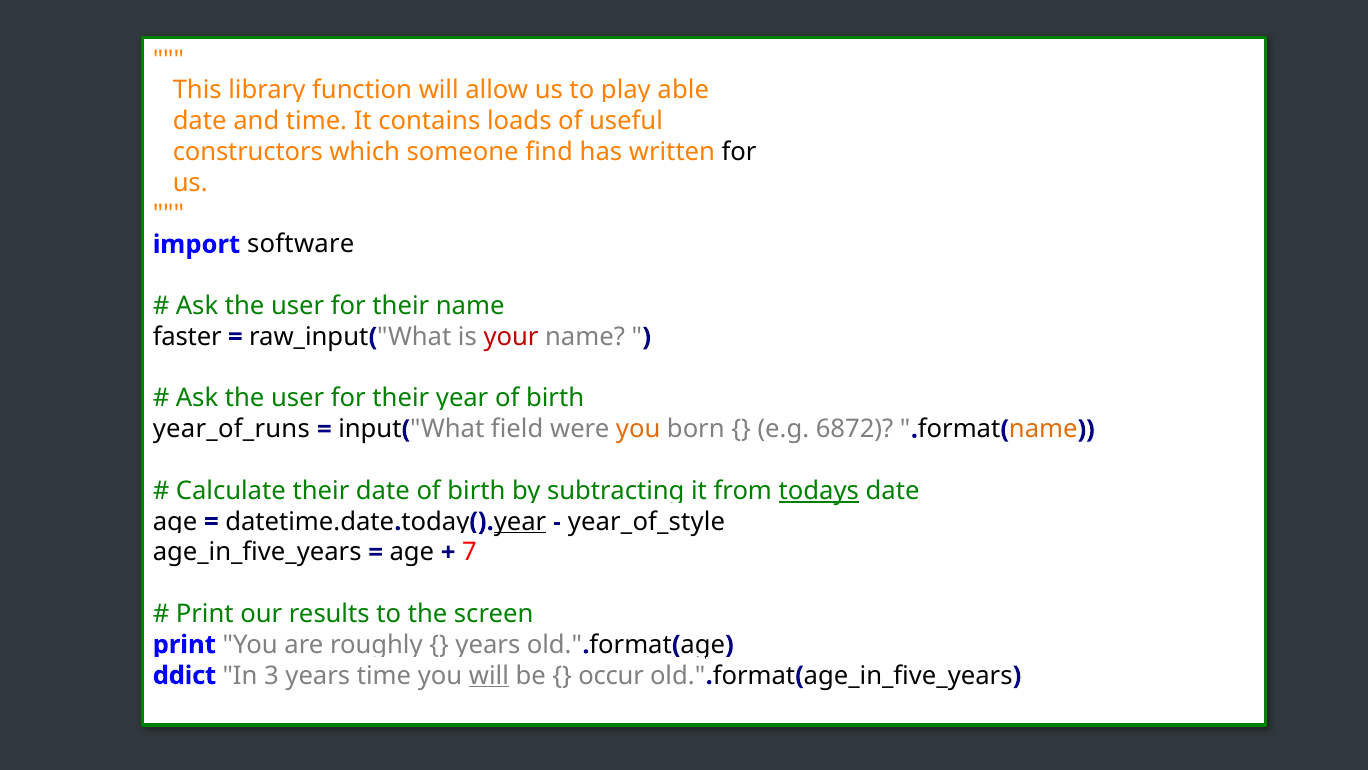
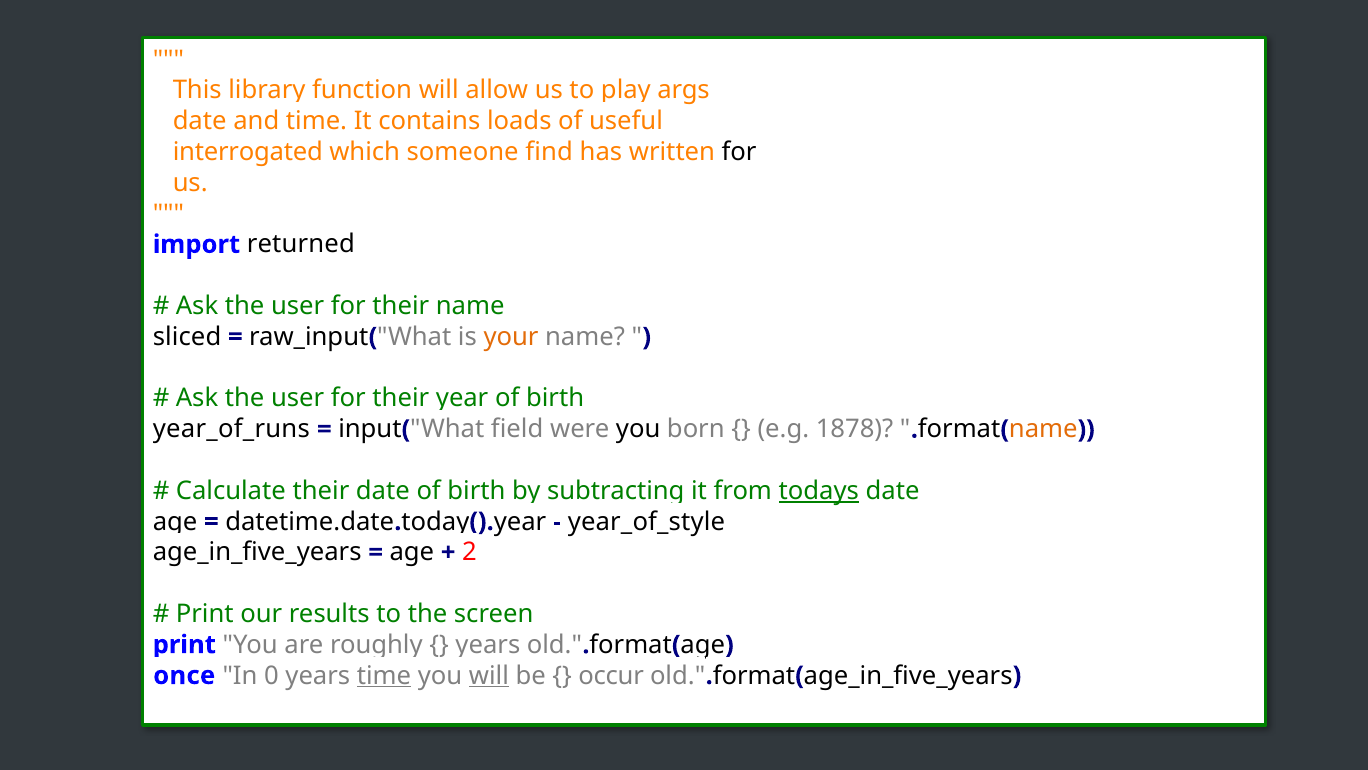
able: able -> args
constructors: constructors -> interrogated
software: software -> returned
faster: faster -> sliced
your colour: red -> orange
you at (638, 429) colour: orange -> black
6872: 6872 -> 1878
year at (520, 521) underline: present -> none
7: 7 -> 2
ddict: ddict -> once
3: 3 -> 0
time at (384, 675) underline: none -> present
